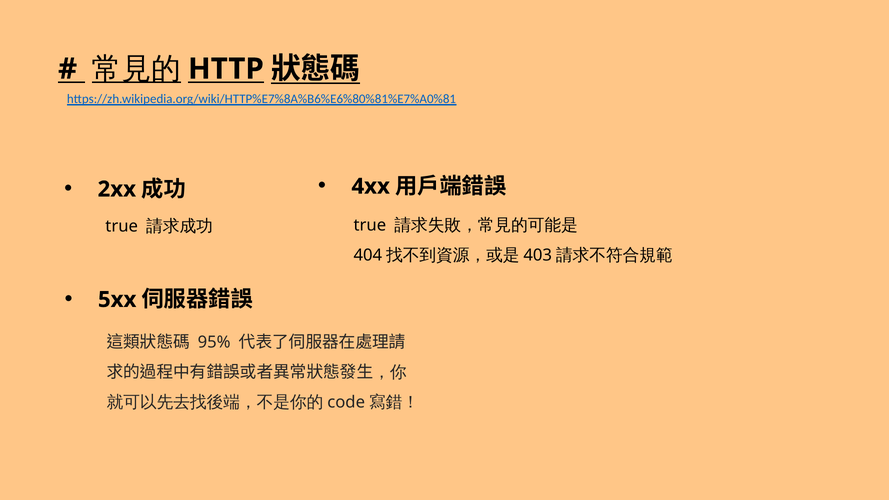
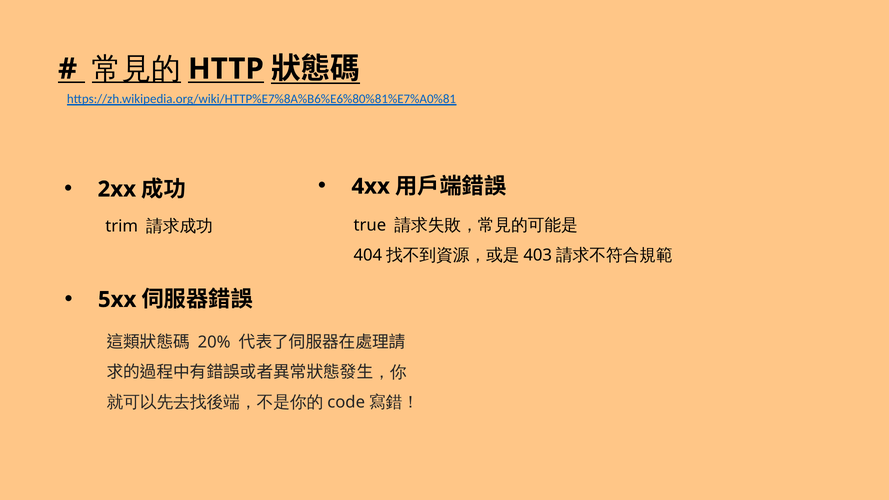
true at (122, 227): true -> trim
95%: 95% -> 20%
